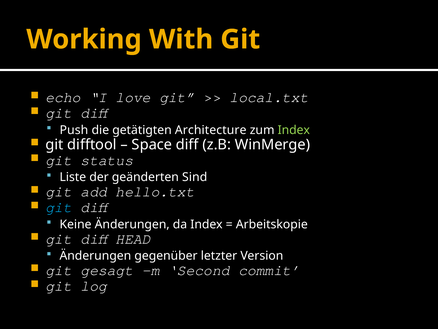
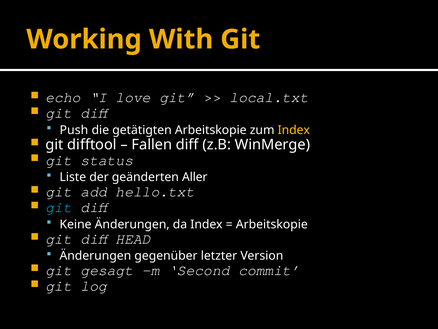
getätigten Architecture: Architecture -> Arbeitskopie
Index at (294, 130) colour: light green -> yellow
Space: Space -> Fallen
Sind: Sind -> Aller
